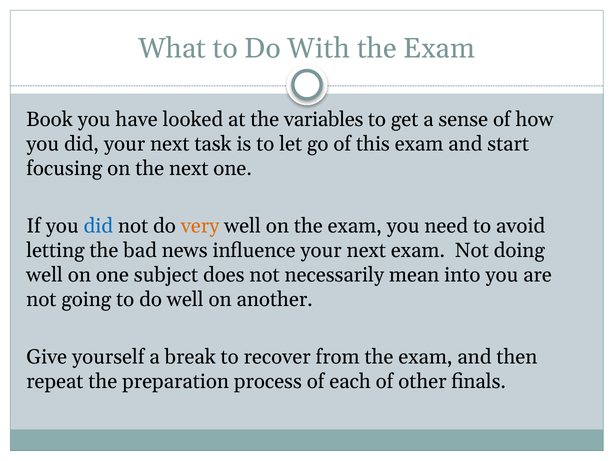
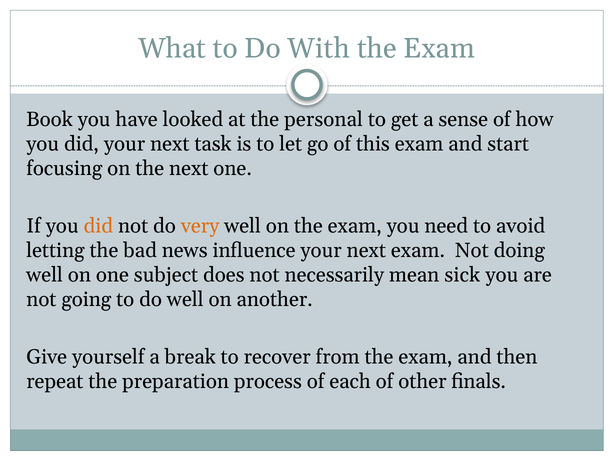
variables: variables -> personal
did at (98, 226) colour: blue -> orange
into: into -> sick
